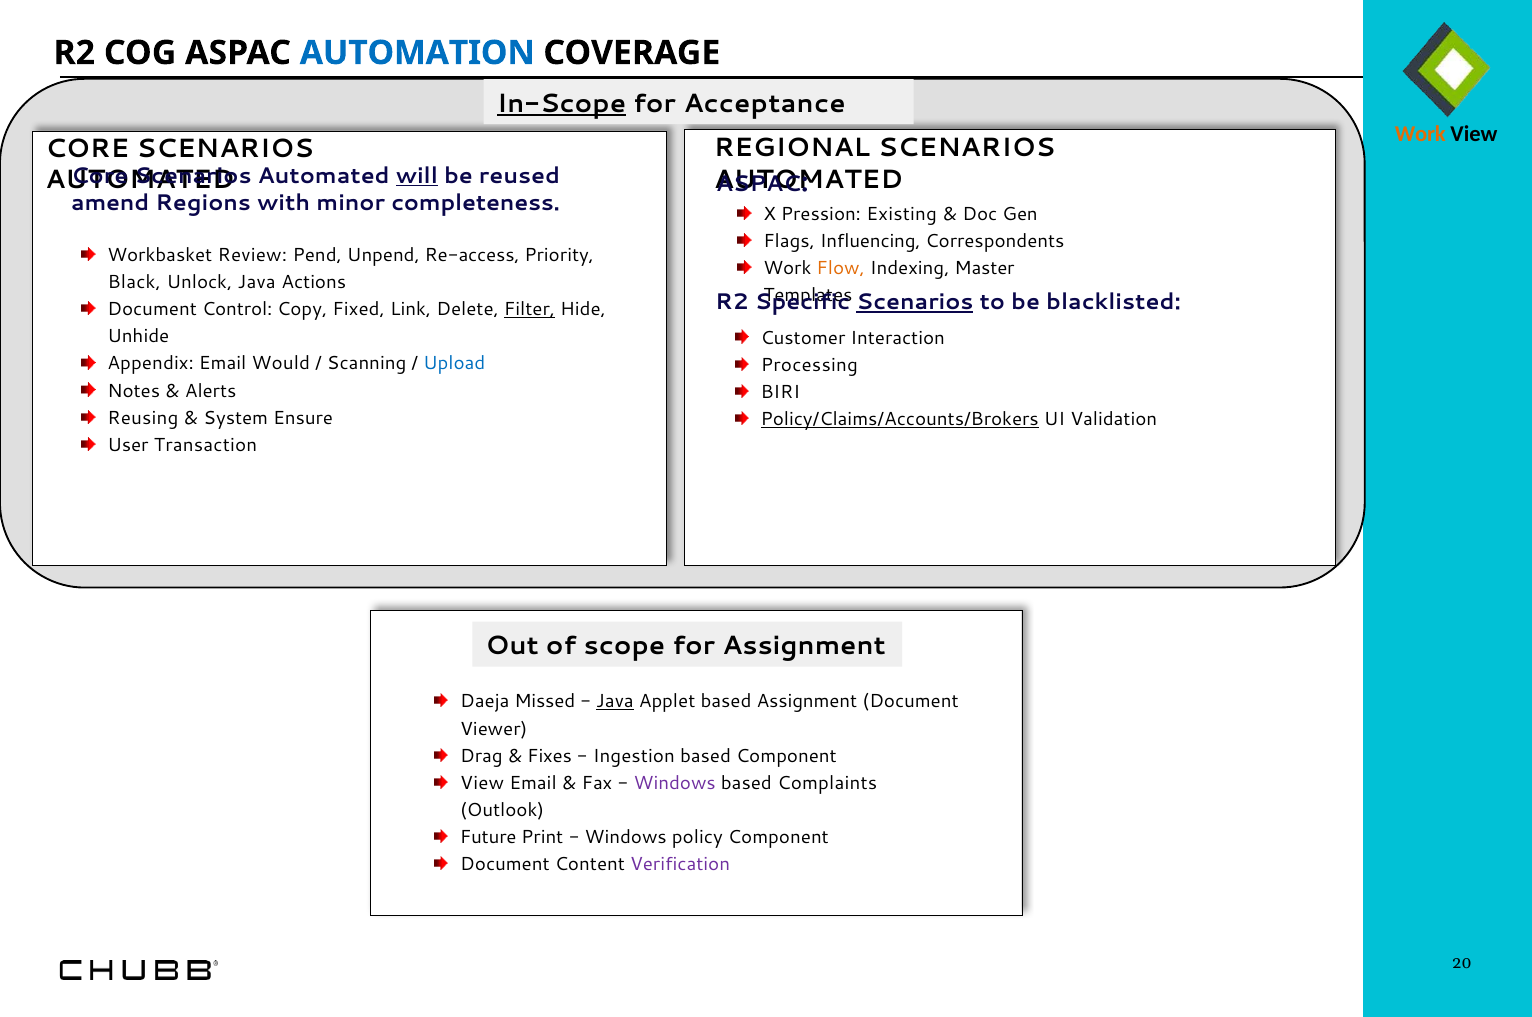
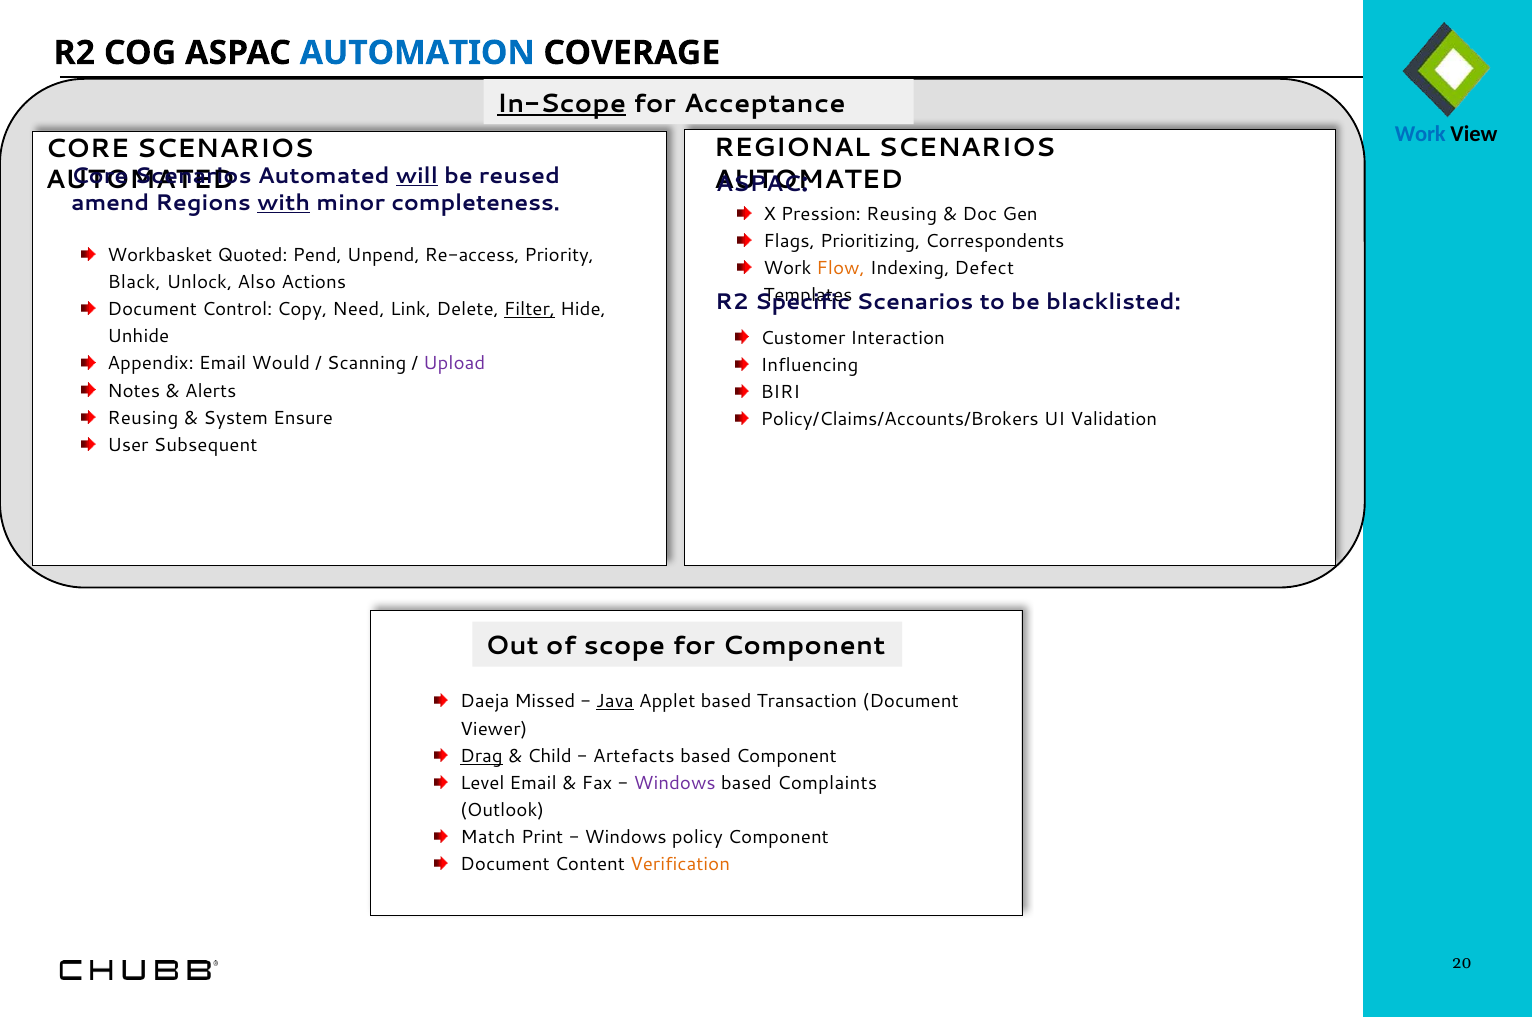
Work at (1420, 134) colour: orange -> blue
with underline: none -> present
Pression Existing: Existing -> Reusing
Influencing: Influencing -> Prioritizing
Review: Review -> Quoted
Master: Master -> Defect
Unlock Java: Java -> Also
Scenarios at (915, 302) underline: present -> none
Fixed: Fixed -> Need
Upload colour: blue -> purple
Processing: Processing -> Influencing
Policy/Claims/Accounts/Brokers underline: present -> none
Transaction: Transaction -> Subsequent
for Assignment: Assignment -> Component
based Assignment: Assignment -> Transaction
Drag underline: none -> present
Fixes: Fixes -> Child
Ingestion: Ingestion -> Artefacts
View at (482, 783): View -> Level
Future: Future -> Match
Verification colour: purple -> orange
